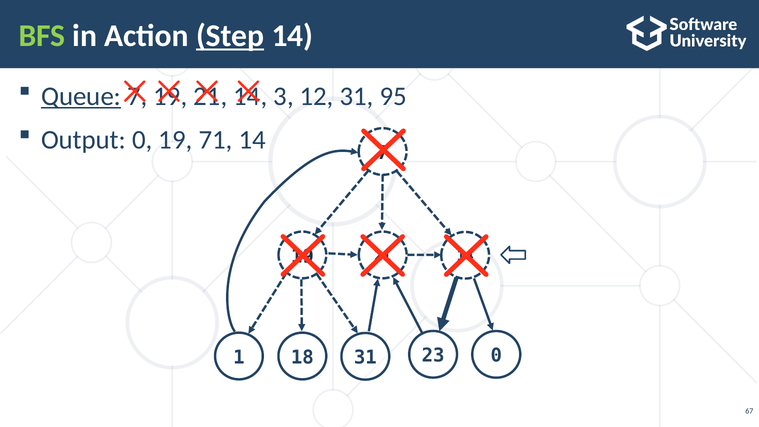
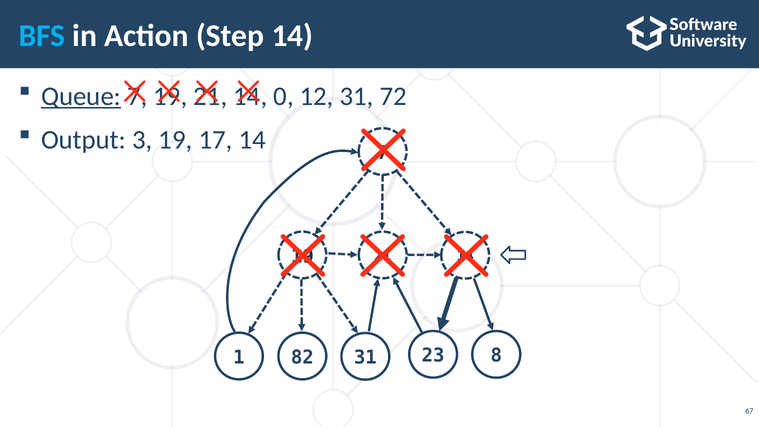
BFS colour: light green -> light blue
Step underline: present -> none
3: 3 -> 0
95: 95 -> 72
Output 0: 0 -> 3
71: 71 -> 17
23 0: 0 -> 8
18: 18 -> 82
